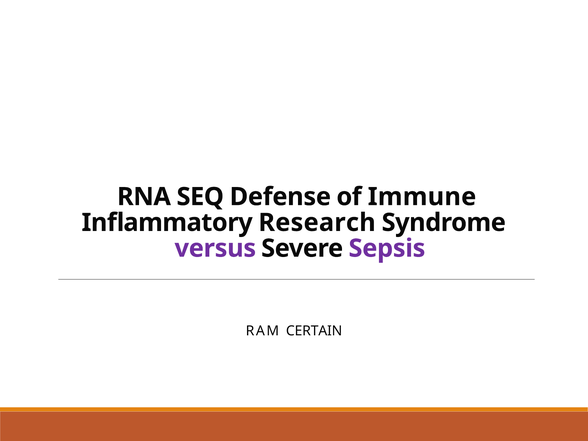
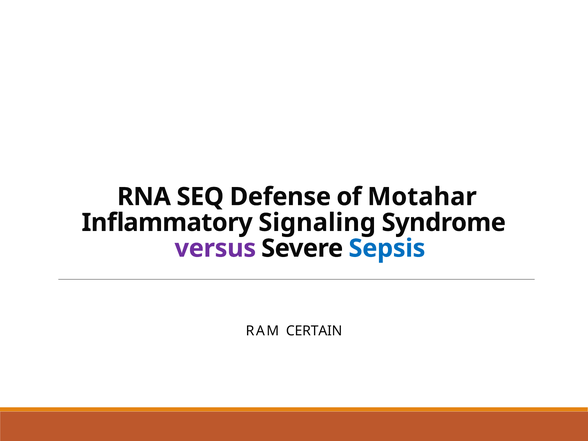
Immune: Immune -> Motahar
Research: Research -> Signaling
Sepsis colour: purple -> blue
